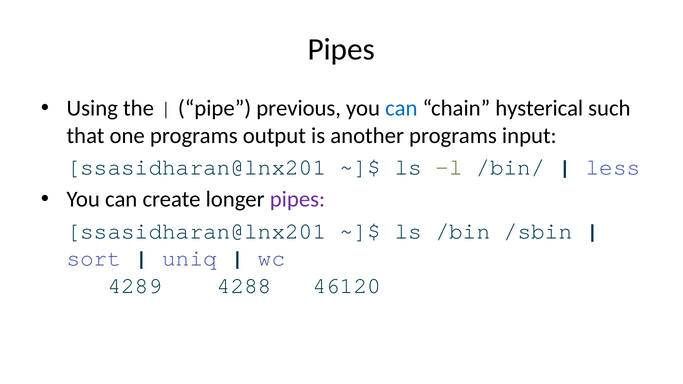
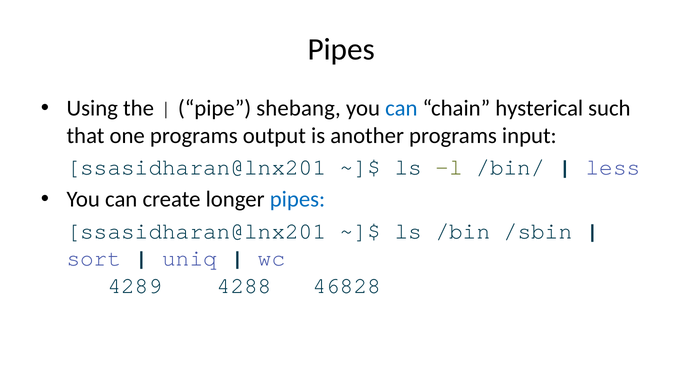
previous: previous -> shebang
pipes at (297, 199) colour: purple -> blue
46120: 46120 -> 46828
